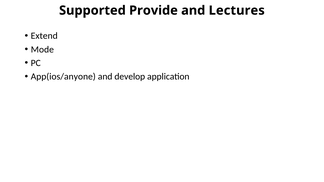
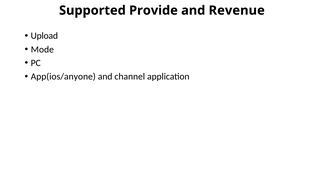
Lectures: Lectures -> Revenue
Extend: Extend -> Upload
develop: develop -> channel
